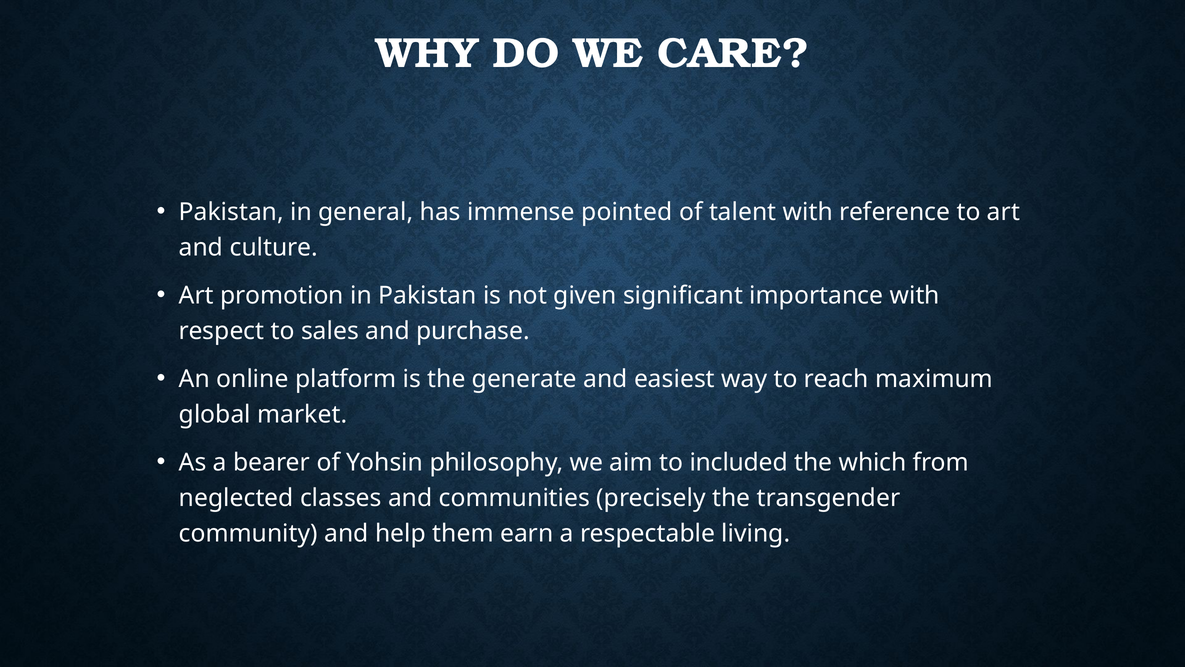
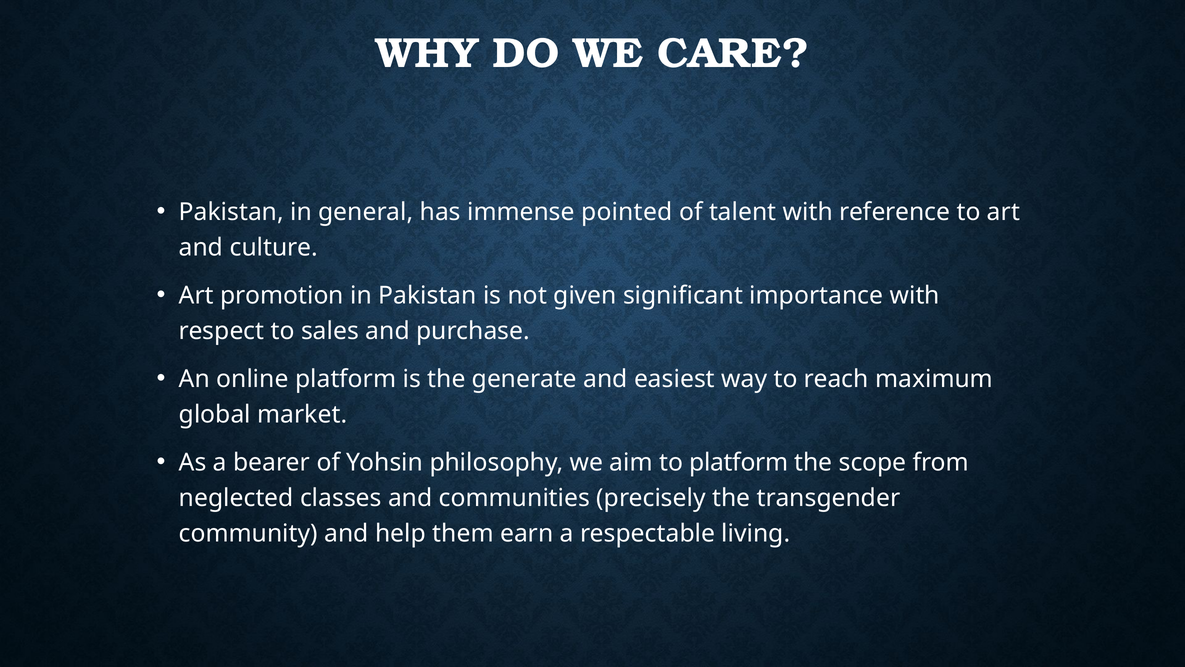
to included: included -> platform
which: which -> scope
